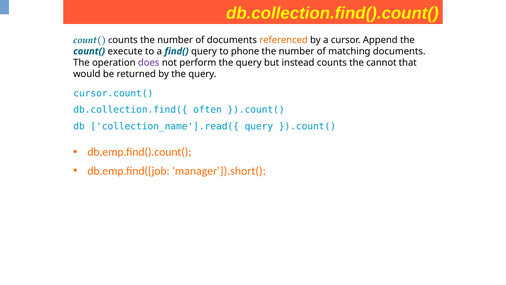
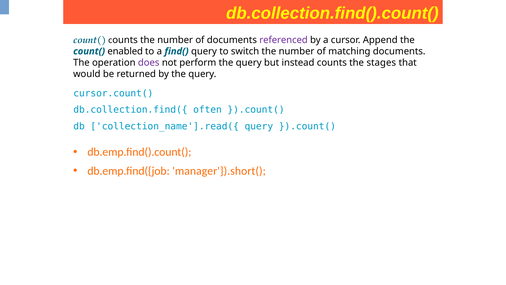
referenced colour: orange -> purple
execute: execute -> enabled
phone: phone -> switch
cannot: cannot -> stages
